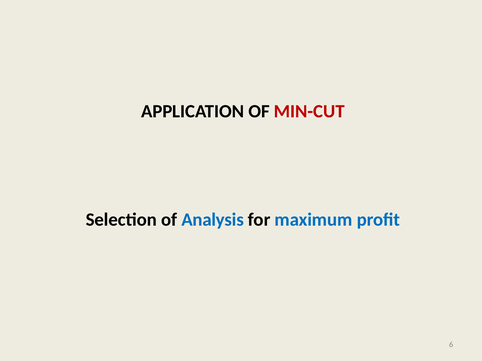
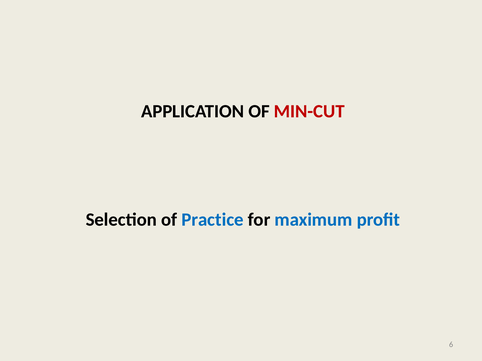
Analysis: Analysis -> Practice
